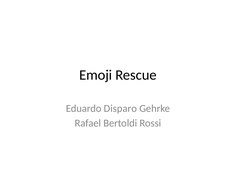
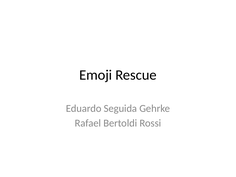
Disparo: Disparo -> Seguida
